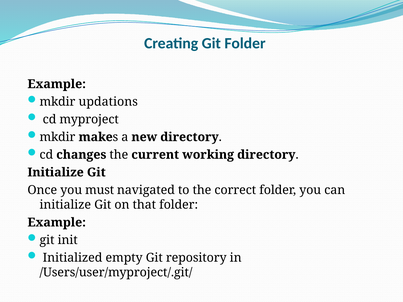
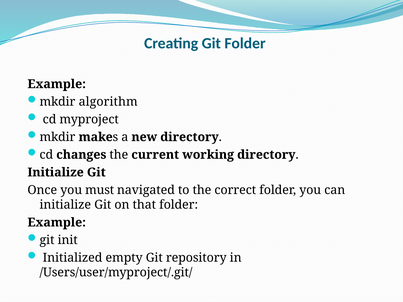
updations: updations -> algorithm
